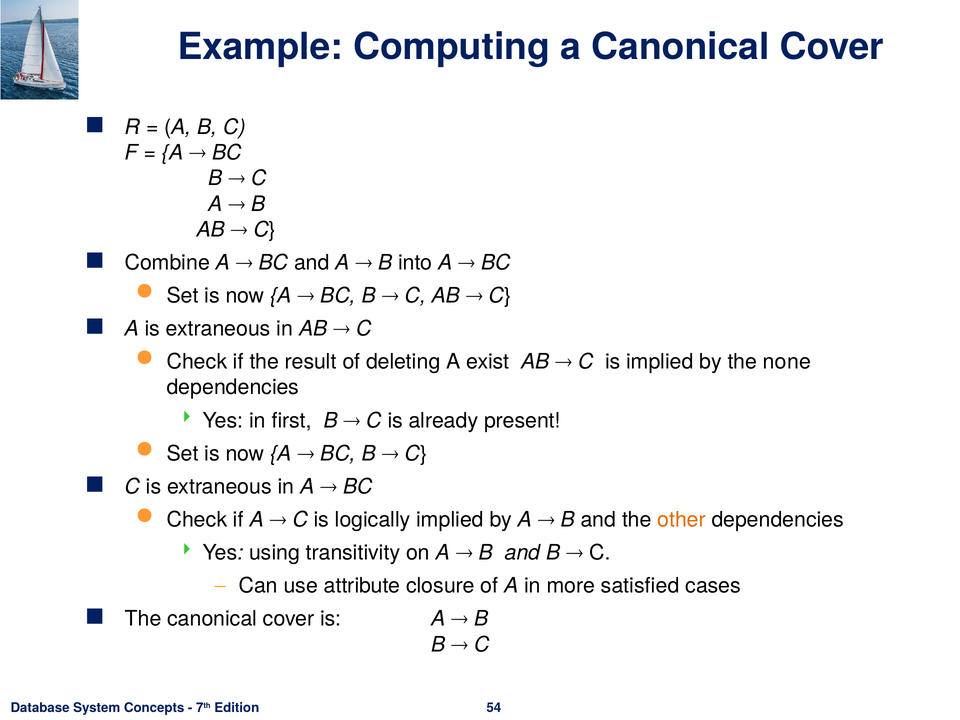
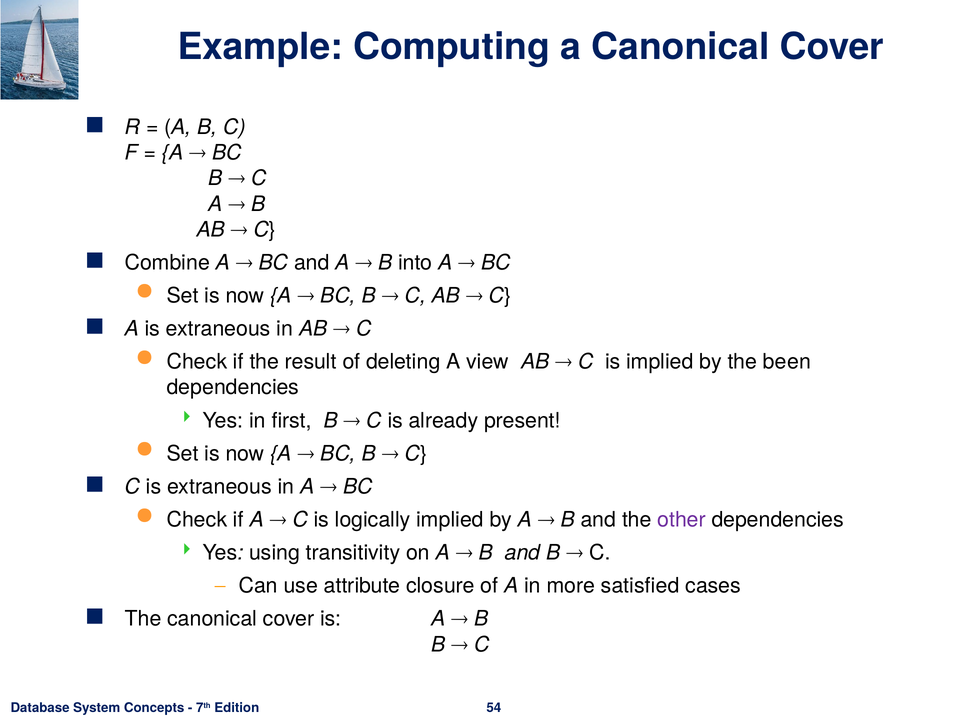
exist: exist -> view
none: none -> been
other colour: orange -> purple
